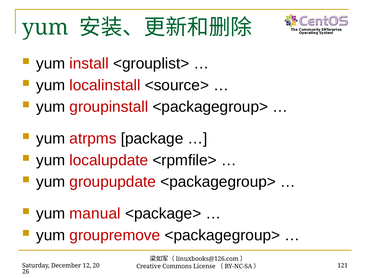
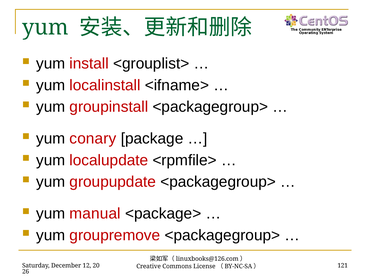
<source>: <source> -> <ifname>
atrpms: atrpms -> conary
